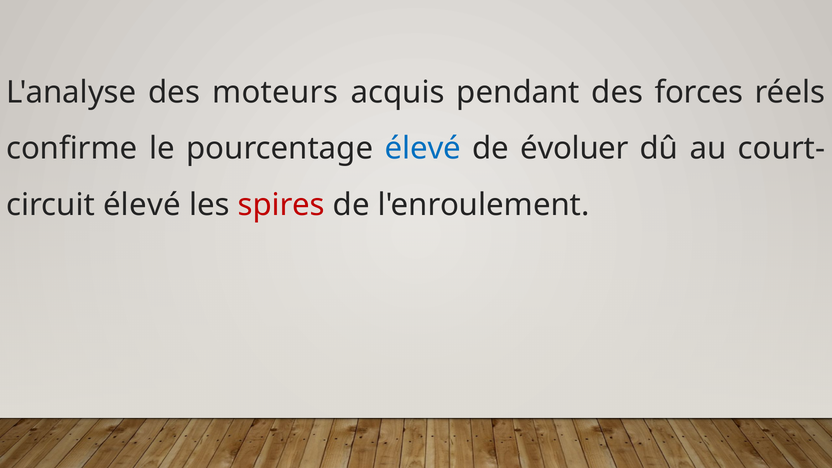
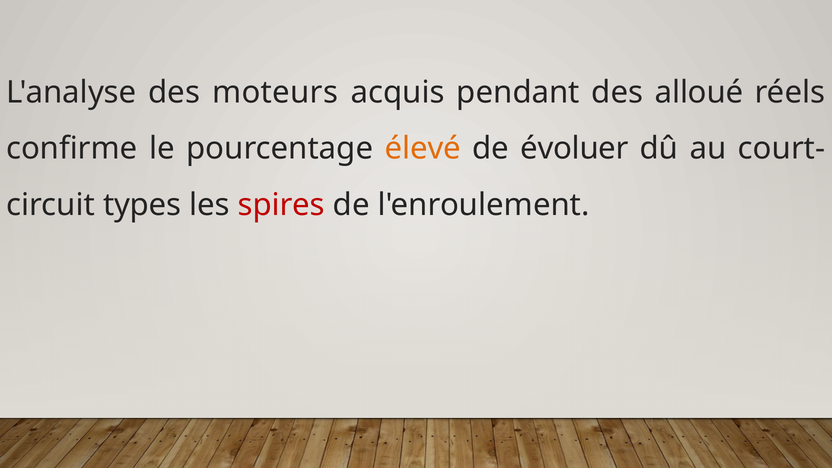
forces: forces -> alloué
élevé at (423, 149) colour: blue -> orange
élevé at (142, 205): élevé -> types
